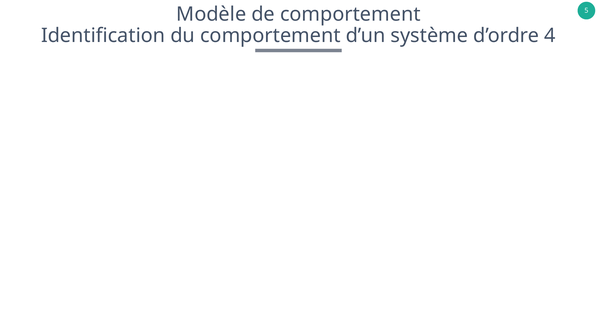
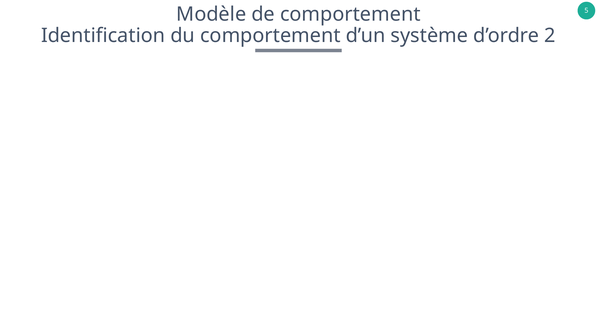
4: 4 -> 2
